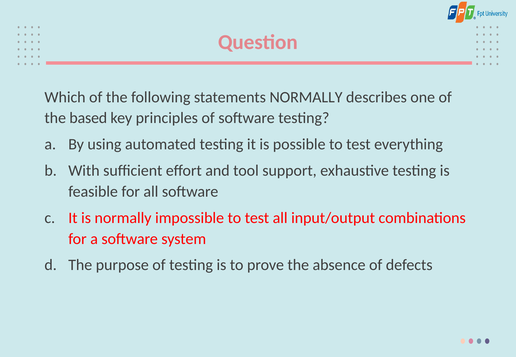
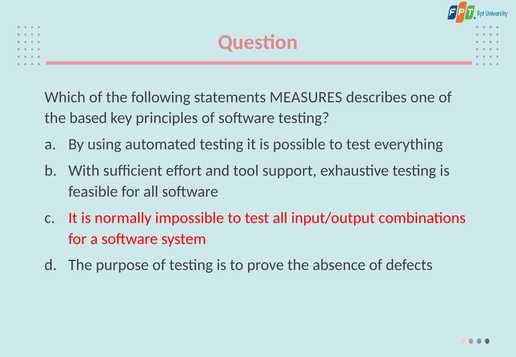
statements NORMALLY: NORMALLY -> MEASURES
